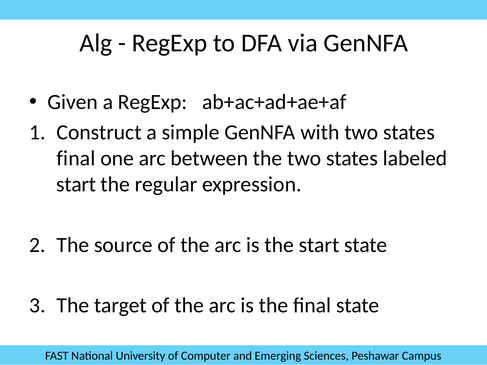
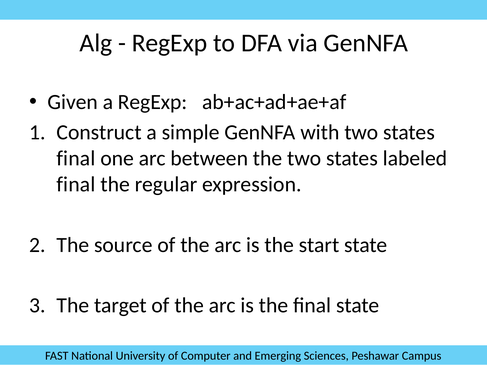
start at (76, 184): start -> final
